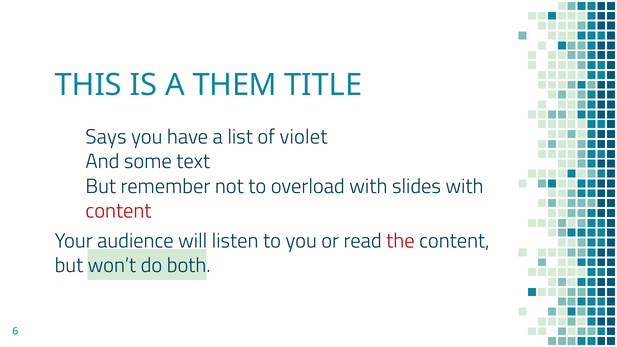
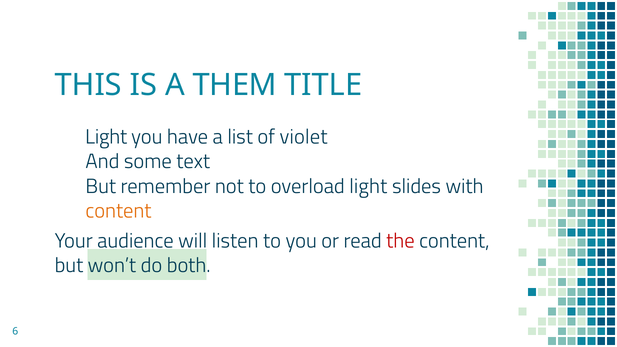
Says at (106, 137): Says -> Light
overload with: with -> light
content at (118, 211) colour: red -> orange
